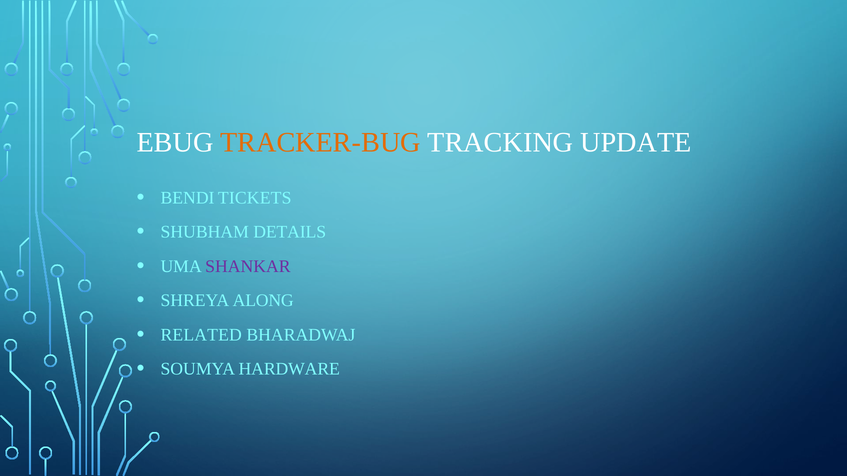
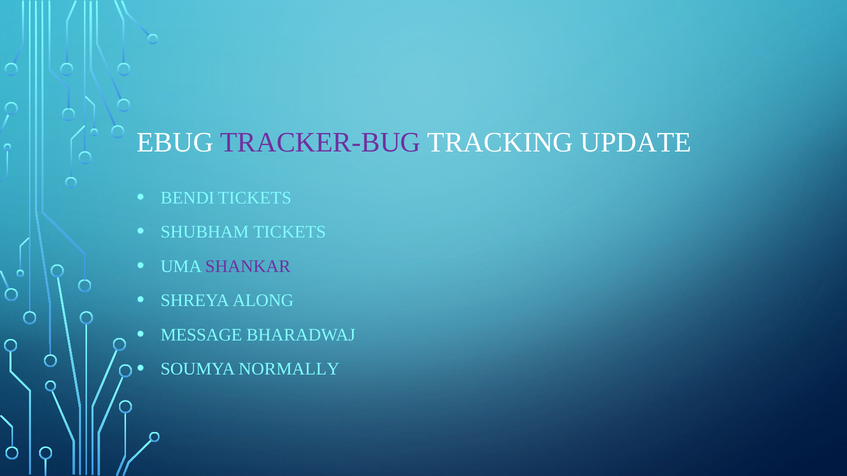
TRACKER-BUG colour: orange -> purple
SHUBHAM DETAILS: DETAILS -> TICKETS
RELATED: RELATED -> MESSAGE
HARDWARE: HARDWARE -> NORMALLY
